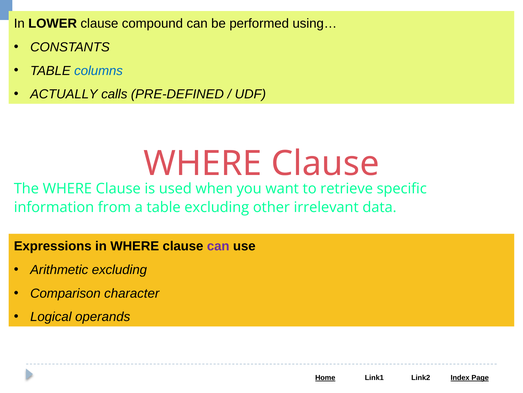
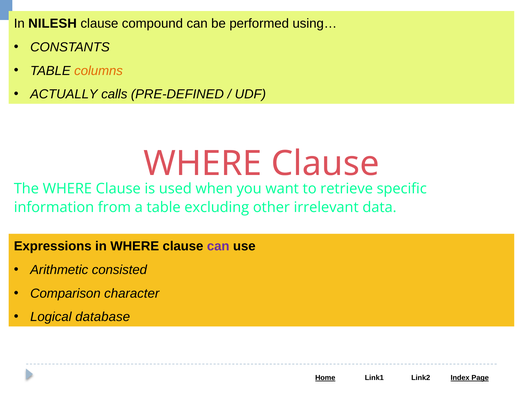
LOWER: LOWER -> NILESH
columns colour: blue -> orange
Arithmetic excluding: excluding -> consisted
operands: operands -> database
